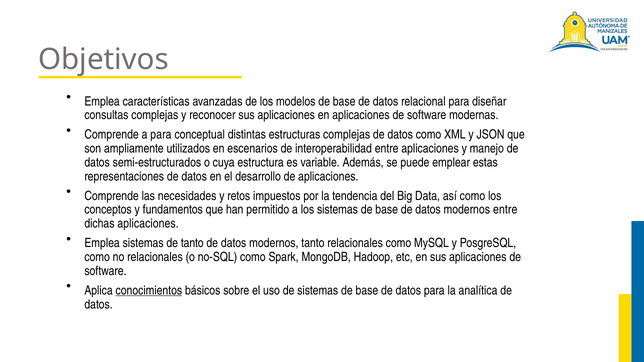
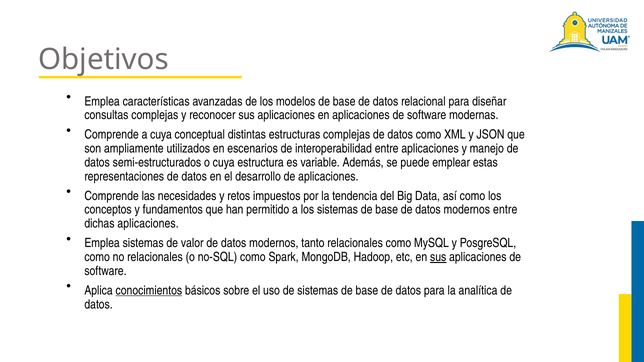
a para: para -> cuya
de tanto: tanto -> valor
sus at (438, 257) underline: none -> present
